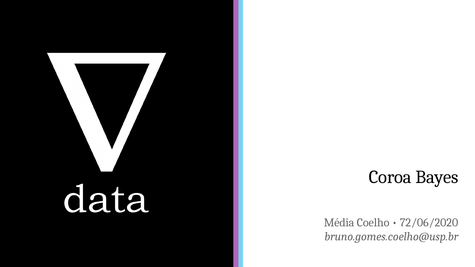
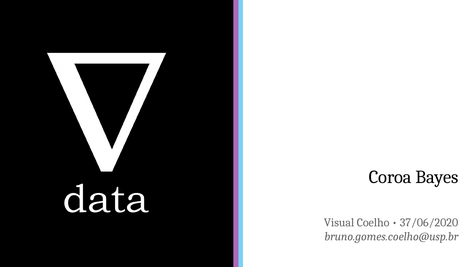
Média: Média -> Visual
72/06/2020: 72/06/2020 -> 37/06/2020
